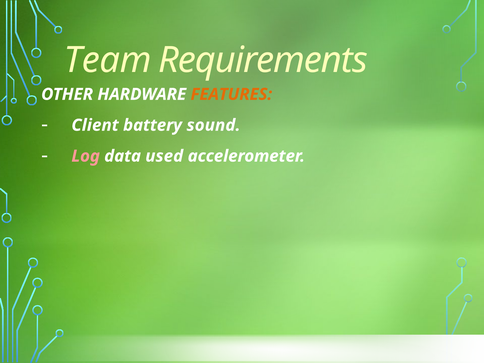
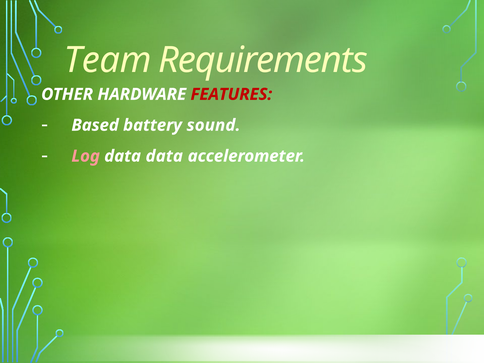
FEATURES colour: orange -> red
Client: Client -> Based
data used: used -> data
